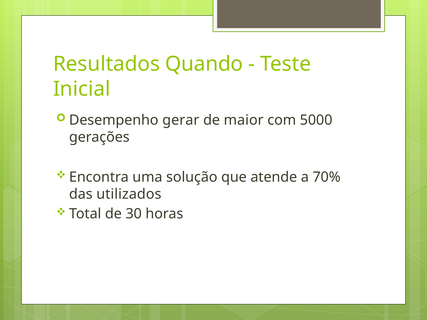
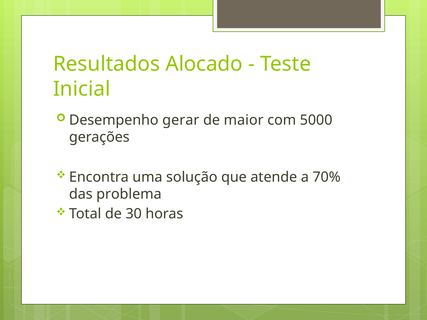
Quando: Quando -> Alocado
utilizados: utilizados -> problema
